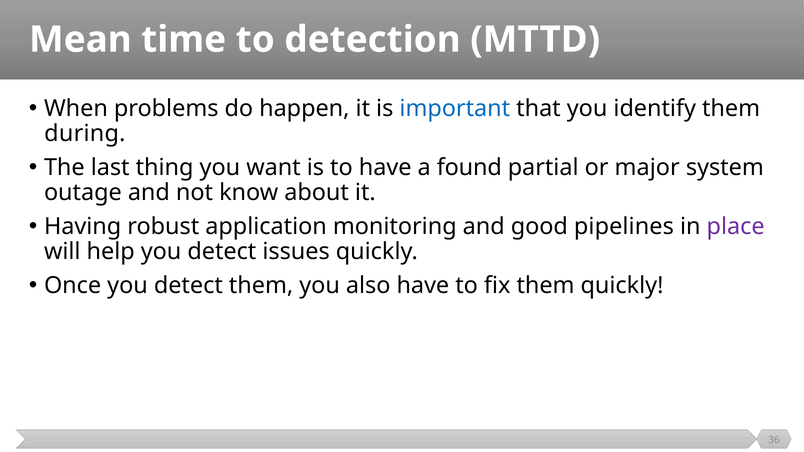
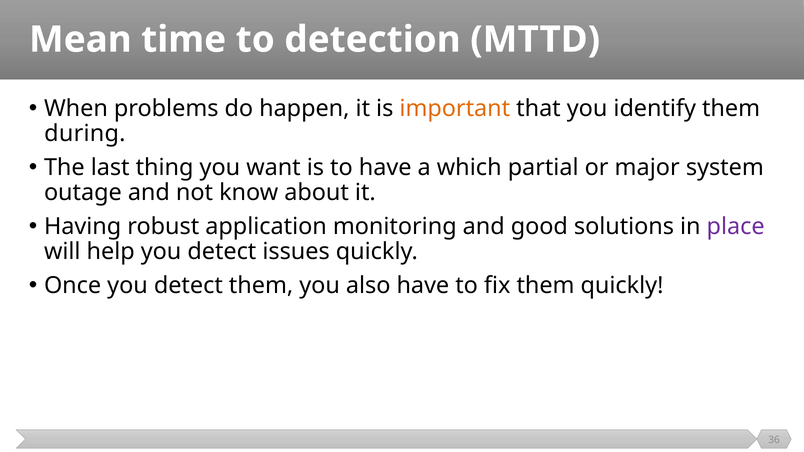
important colour: blue -> orange
found: found -> which
pipelines: pipelines -> solutions
